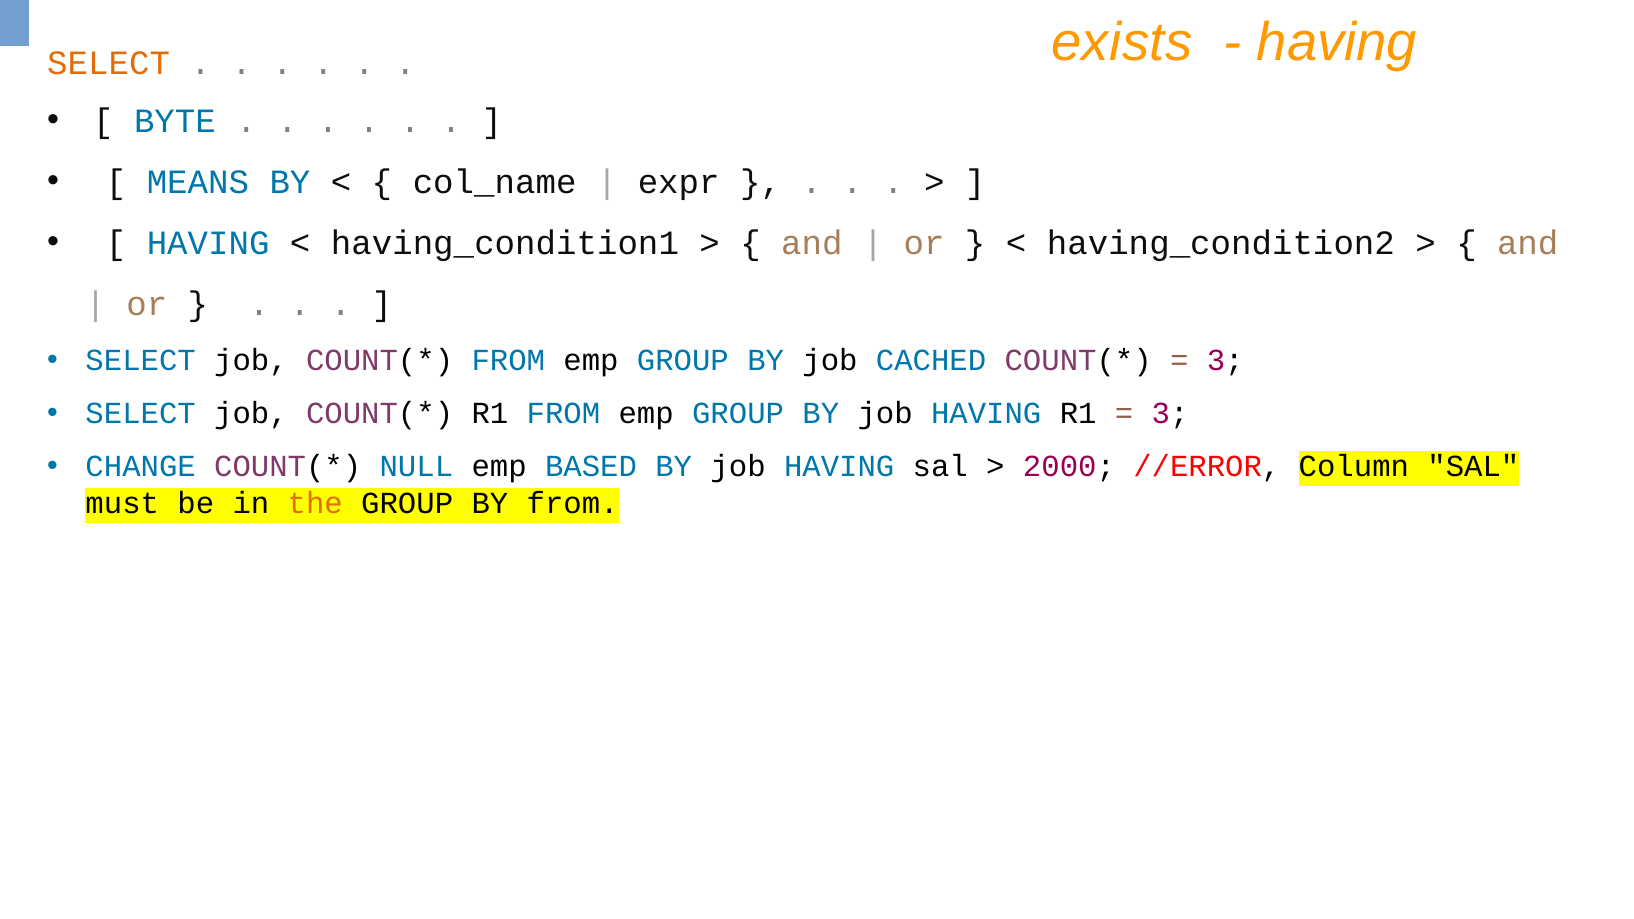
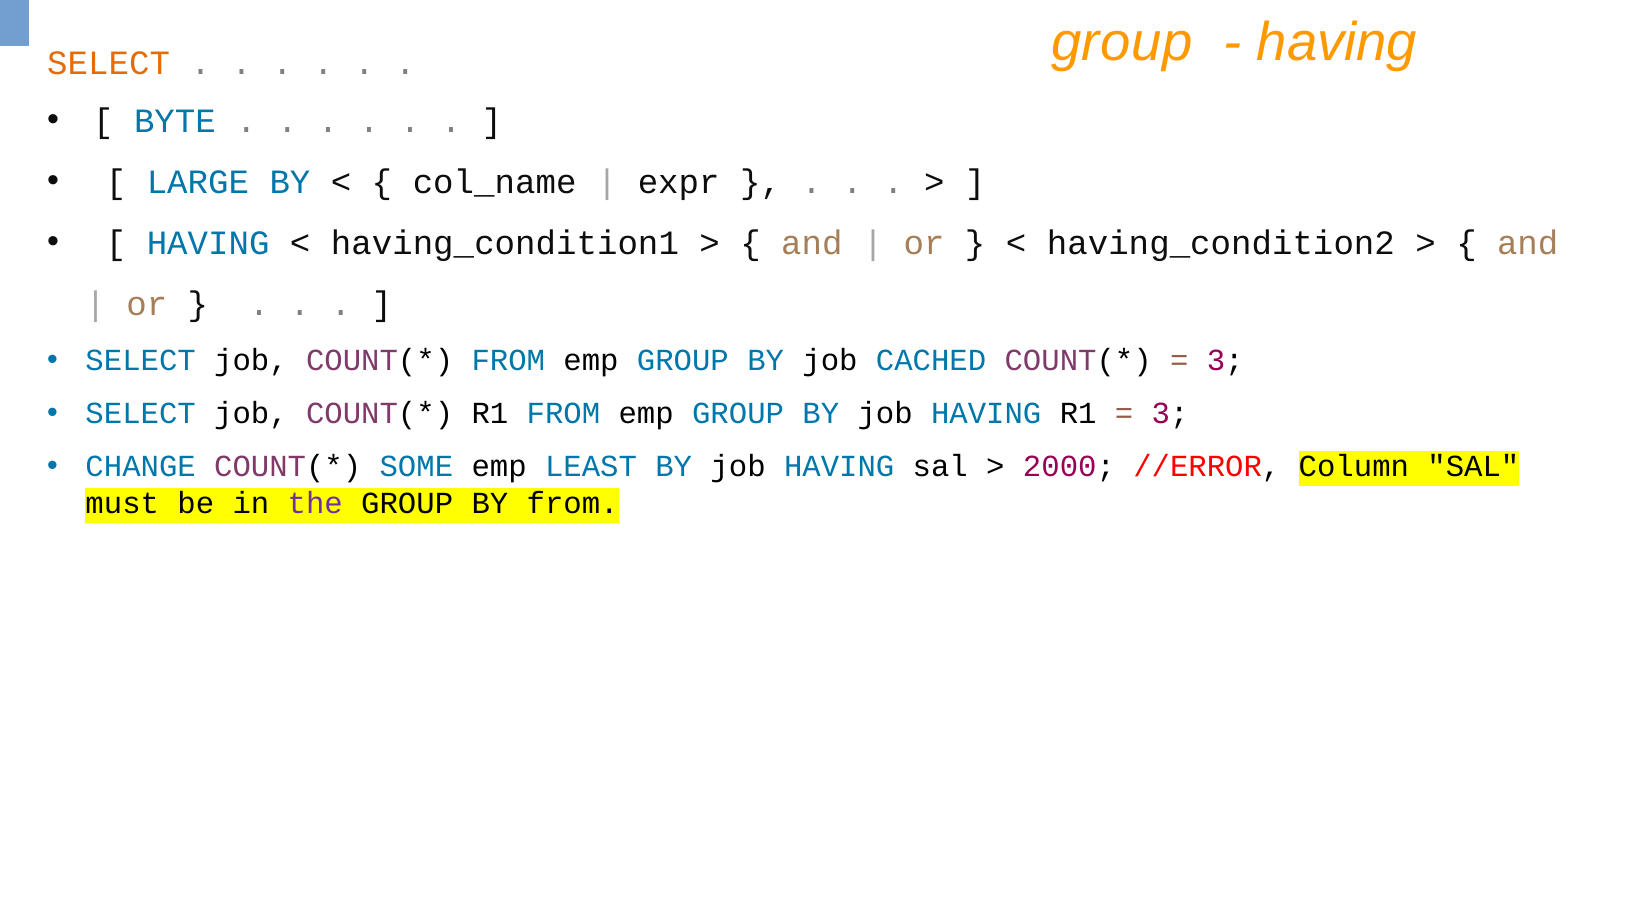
exists at (1122, 43): exists -> group
MEANS: MEANS -> LARGE
NULL: NULL -> SOME
BASED: BASED -> LEAST
the colour: orange -> purple
